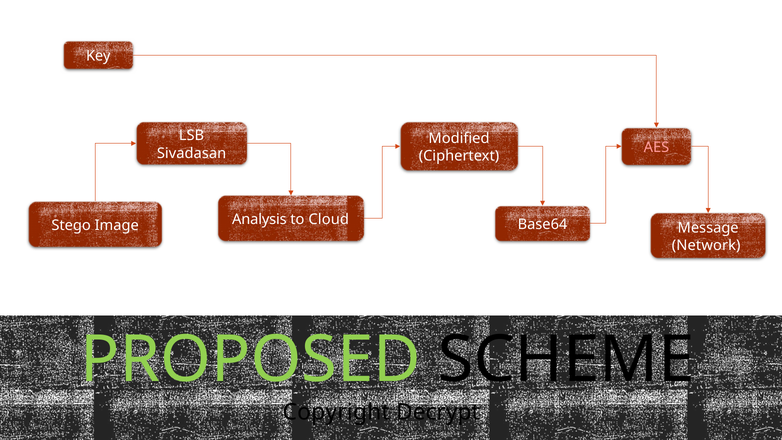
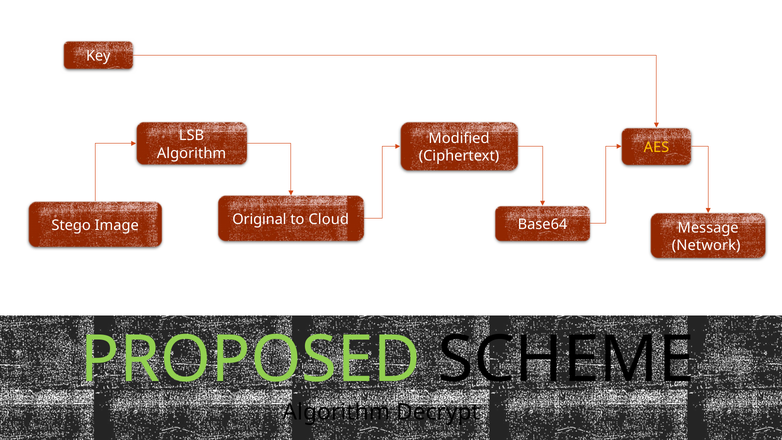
AES colour: pink -> yellow
Sivadasan at (192, 153): Sivadasan -> Algorithm
Analysis: Analysis -> Original
Copyright at (336, 412): Copyright -> Algorithm
